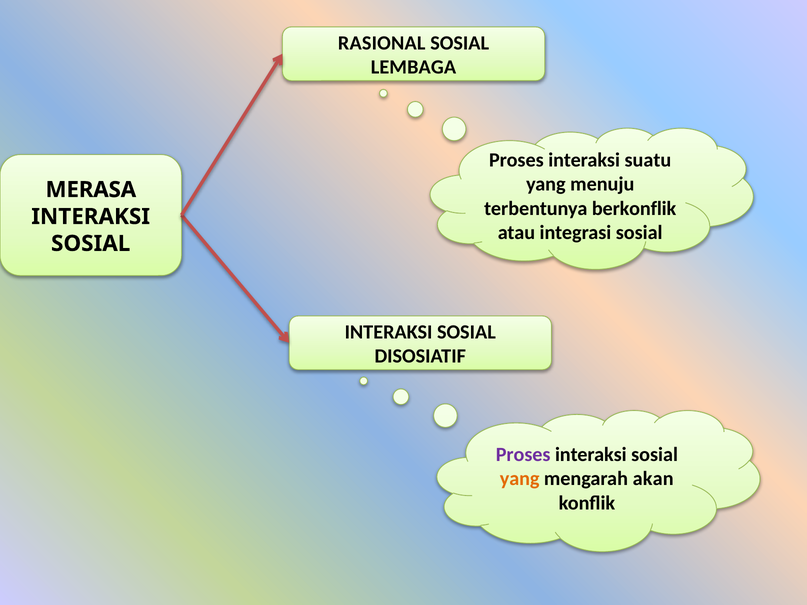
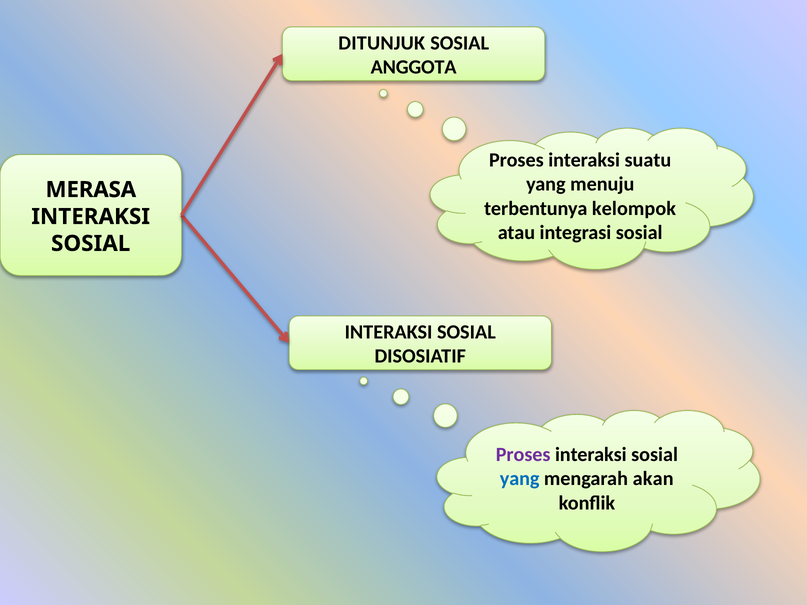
RASIONAL: RASIONAL -> DITUNJUK
LEMBAGA: LEMBAGA -> ANGGOTA
berkonflik: berkonflik -> kelompok
yang at (520, 479) colour: orange -> blue
